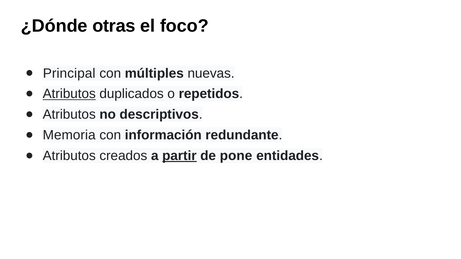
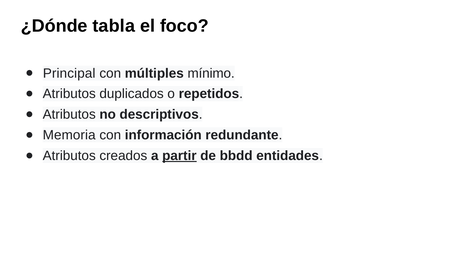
otras: otras -> tabla
nuevas: nuevas -> mínimo
Atributos at (69, 94) underline: present -> none
pone: pone -> bbdd
